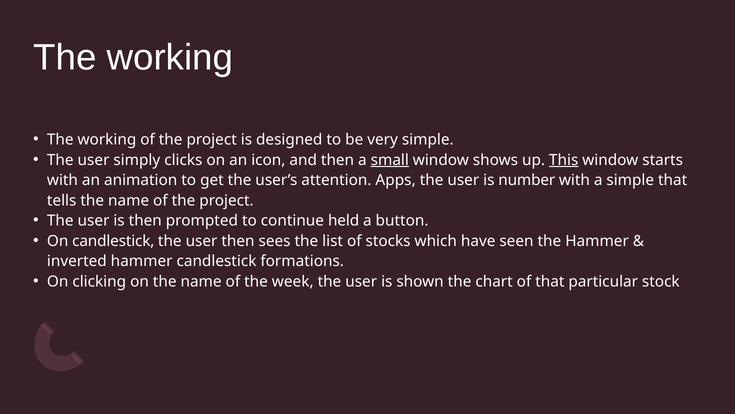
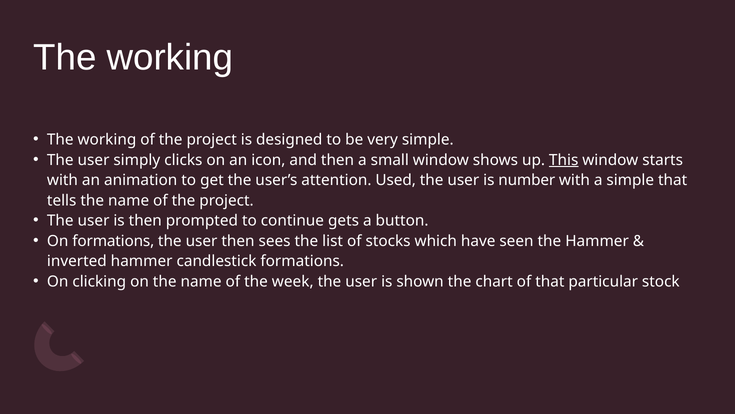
small underline: present -> none
Apps: Apps -> Used
held: held -> gets
On candlestick: candlestick -> formations
